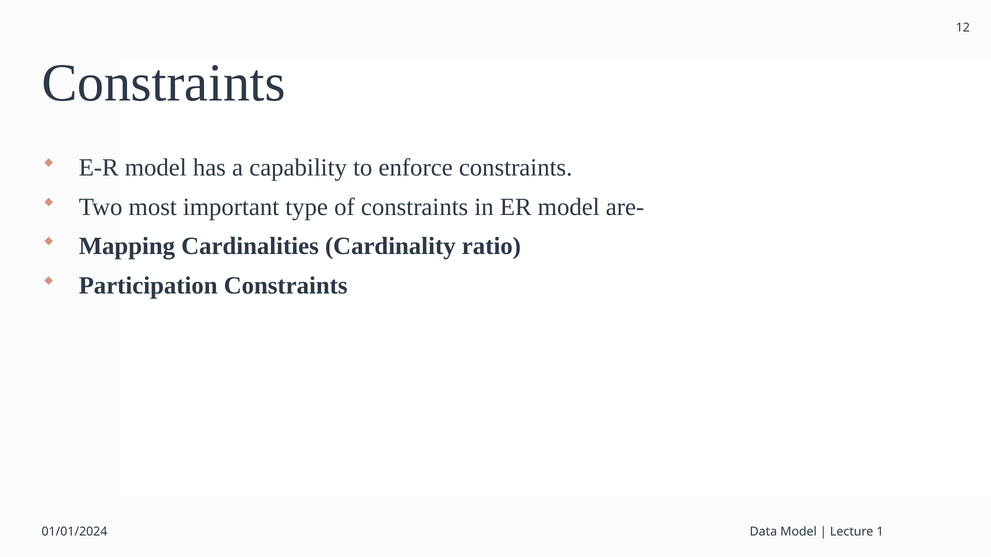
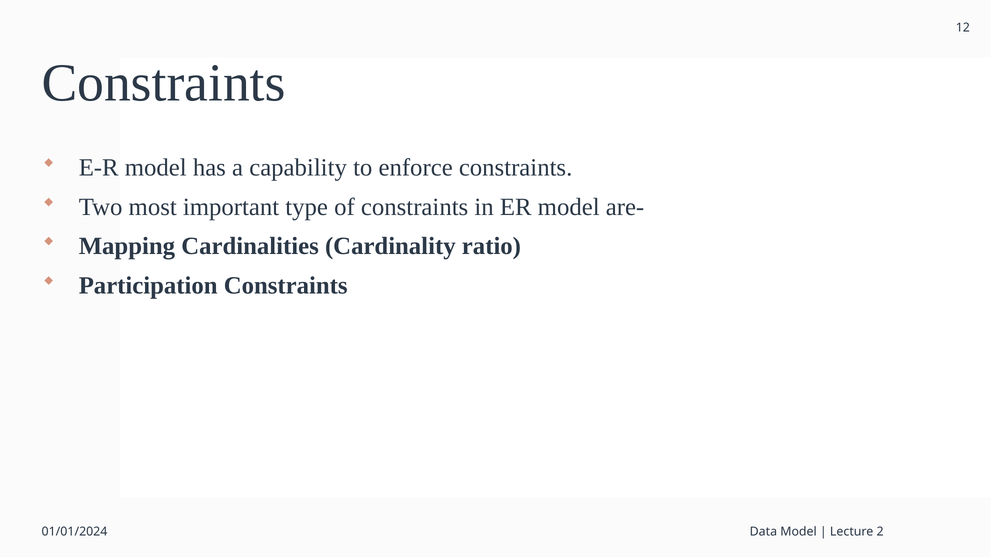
1: 1 -> 2
